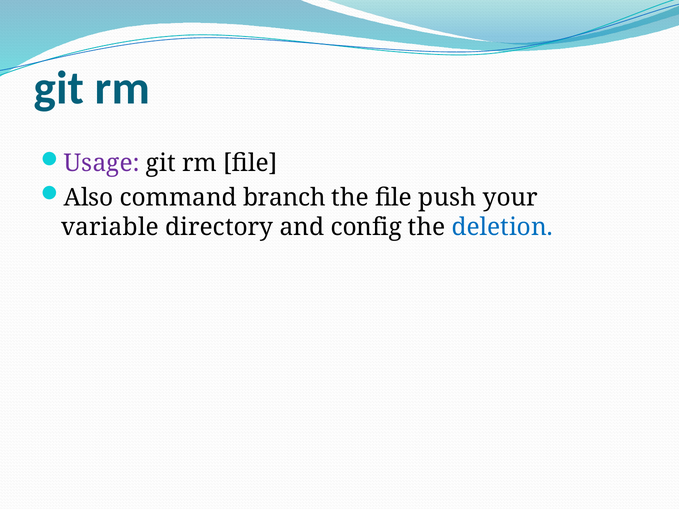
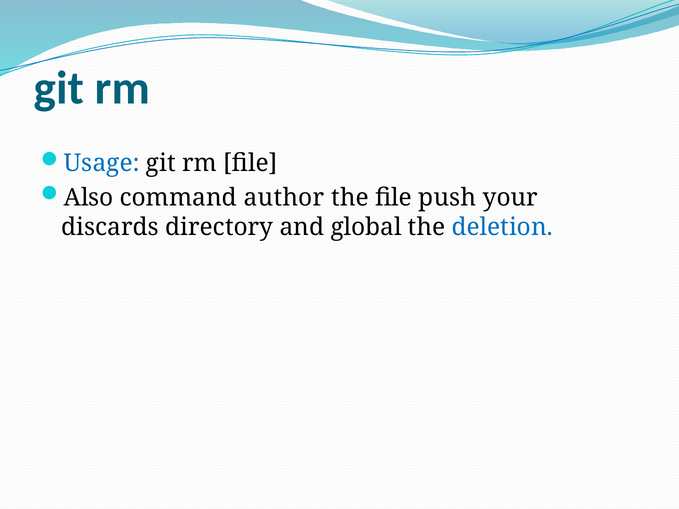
Usage colour: purple -> blue
branch: branch -> author
variable: variable -> discards
config: config -> global
